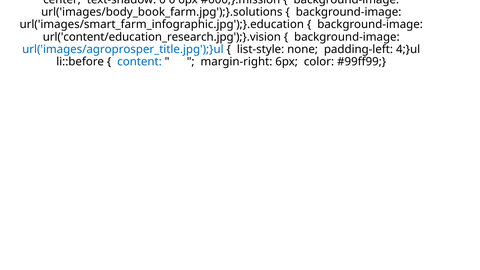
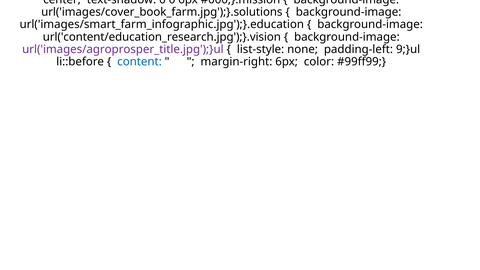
url('images/body_book_farm.jpg');}.solutions: url('images/body_book_farm.jpg');}.solutions -> url('images/cover_book_farm.jpg');}.solutions
url('images/agroprosper_title.jpg');}ul colour: blue -> purple
4;}ul: 4;}ul -> 9;}ul
